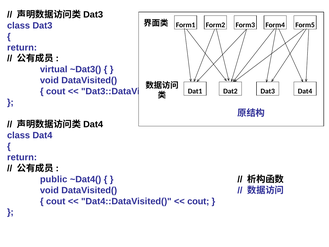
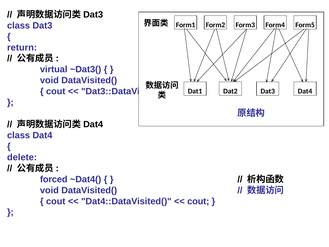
return at (22, 157): return -> delete
public: public -> forced
